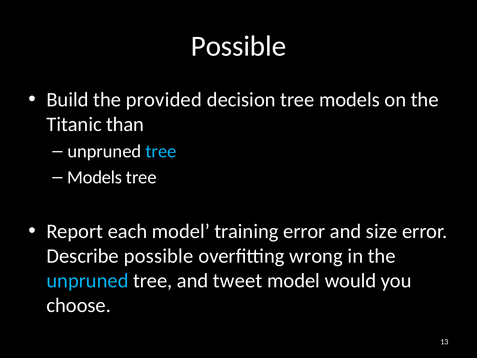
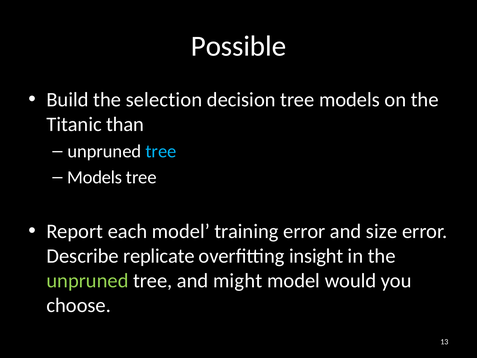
provided: provided -> selection
Describe possible: possible -> replicate
wrong: wrong -> insight
unpruned at (88, 280) colour: light blue -> light green
tweet: tweet -> might
